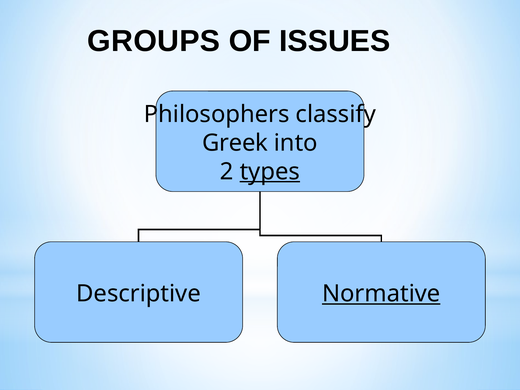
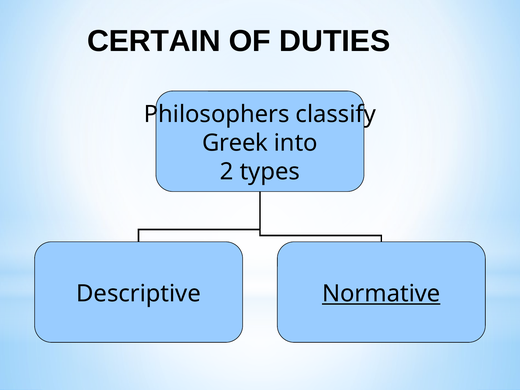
GROUPS: GROUPS -> CERTAIN
ISSUES: ISSUES -> DUTIES
types underline: present -> none
